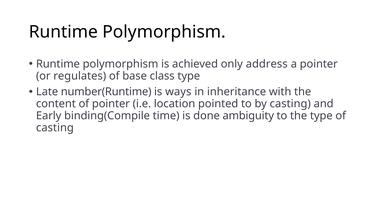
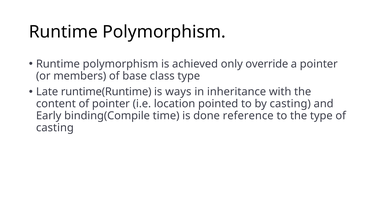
address: address -> override
regulates: regulates -> members
number(Runtime: number(Runtime -> runtime(Runtime
ambiguity: ambiguity -> reference
